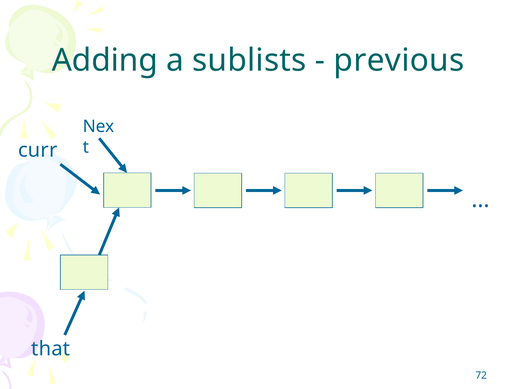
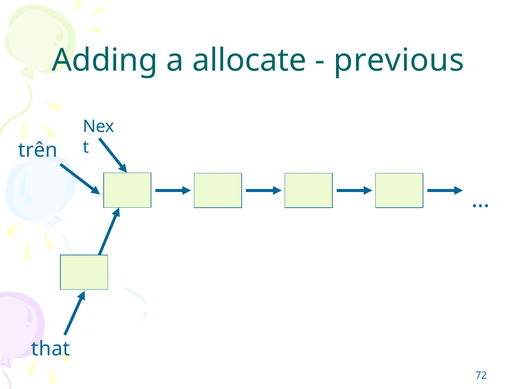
sublists: sublists -> allocate
curr: curr -> trên
